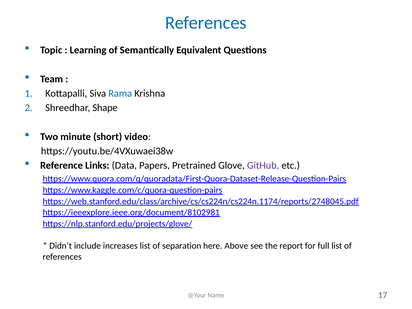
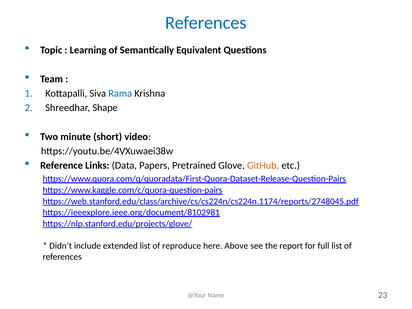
GitHub colour: purple -> orange
increases: increases -> extended
separation: separation -> reproduce
17: 17 -> 23
